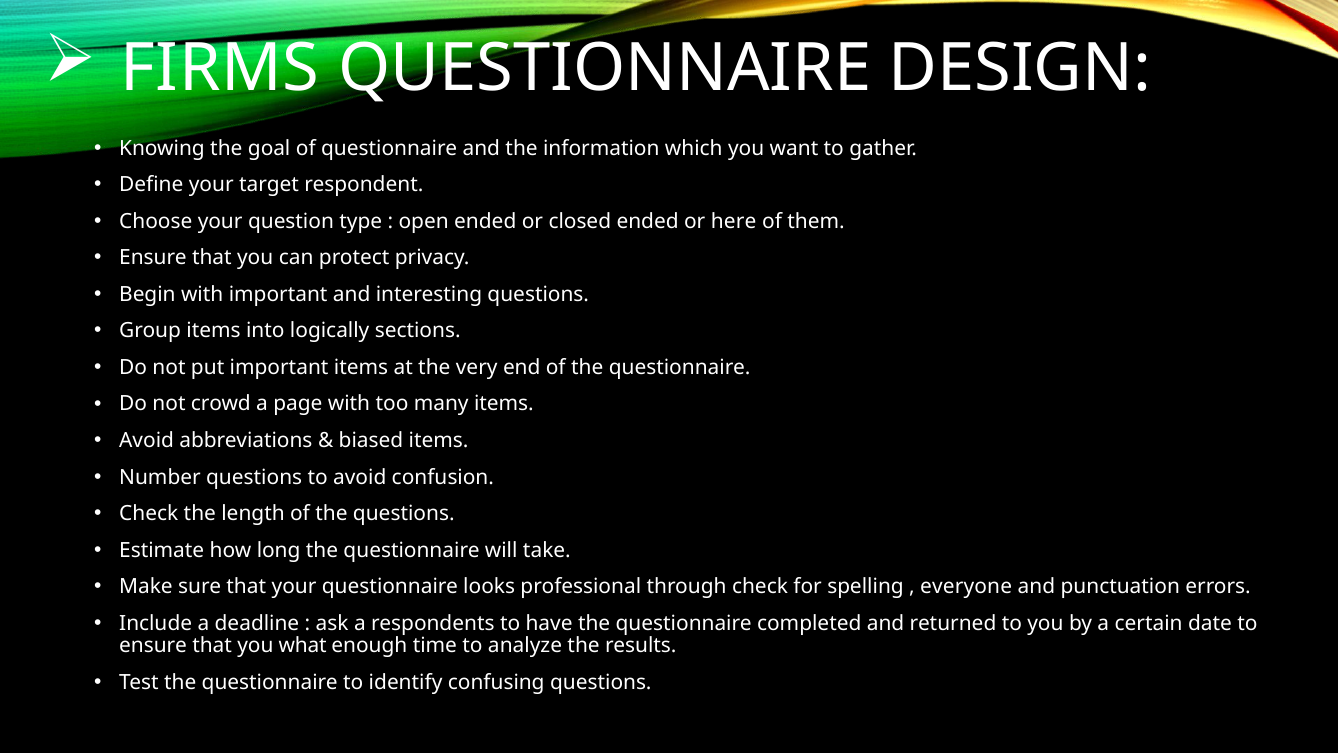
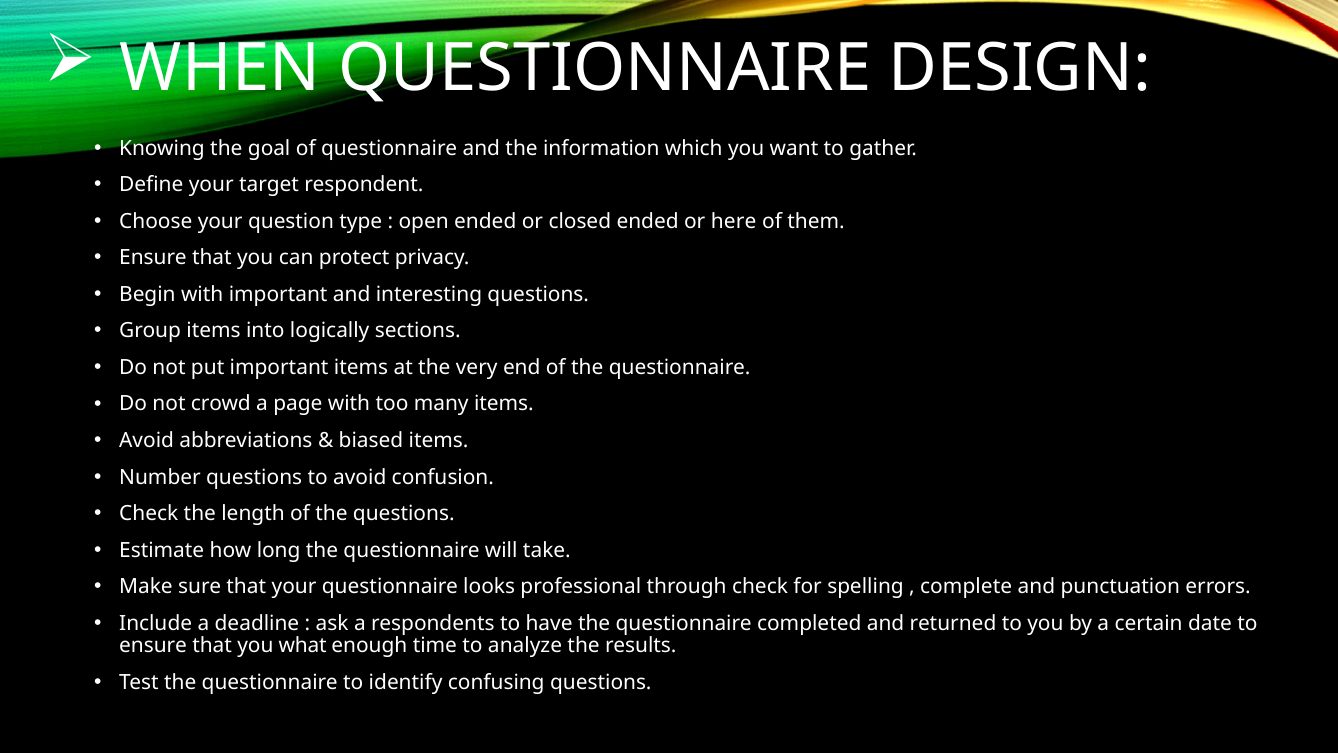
FIRMS: FIRMS -> WHEN
everyone: everyone -> complete
